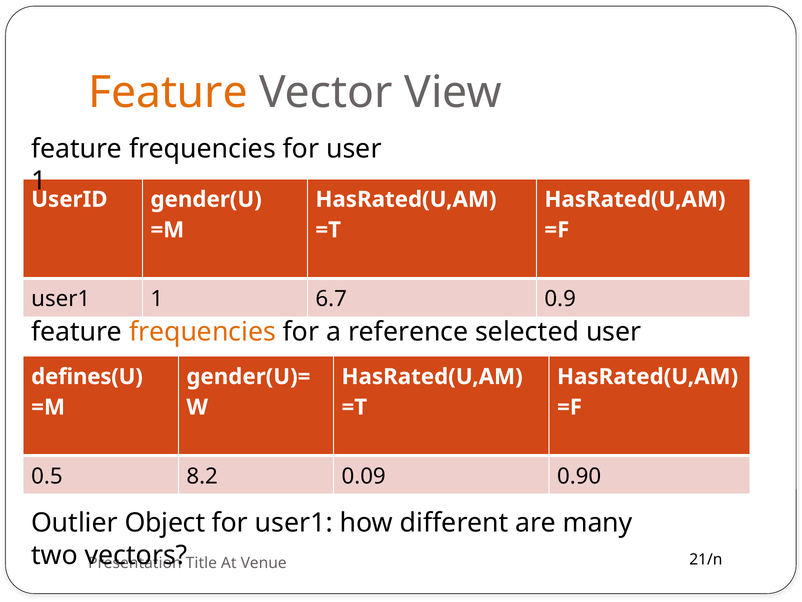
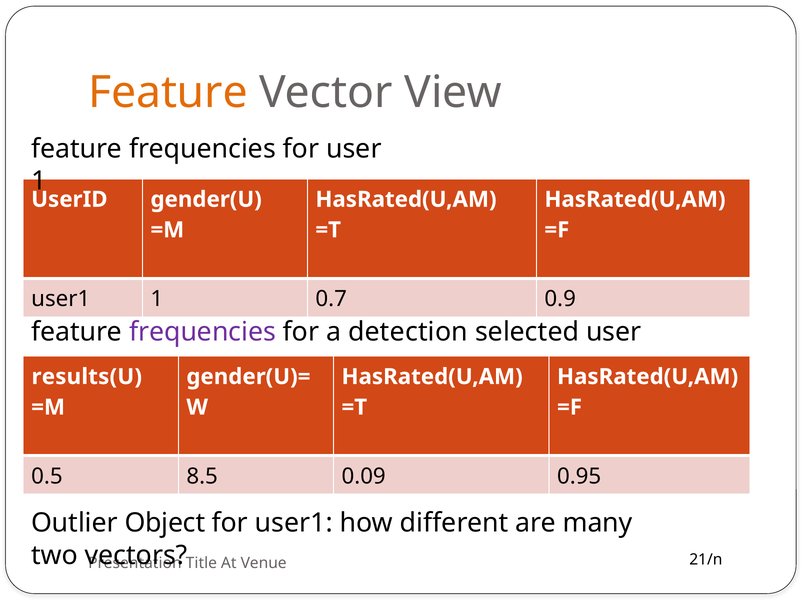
6.7: 6.7 -> 0.7
frequencies at (202, 332) colour: orange -> purple
reference: reference -> detection
defines(U: defines(U -> results(U
8.2: 8.2 -> 8.5
0.90: 0.90 -> 0.95
